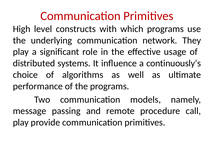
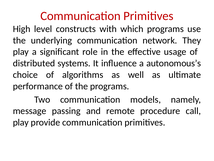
continuously’s: continuously’s -> autonomous’s
